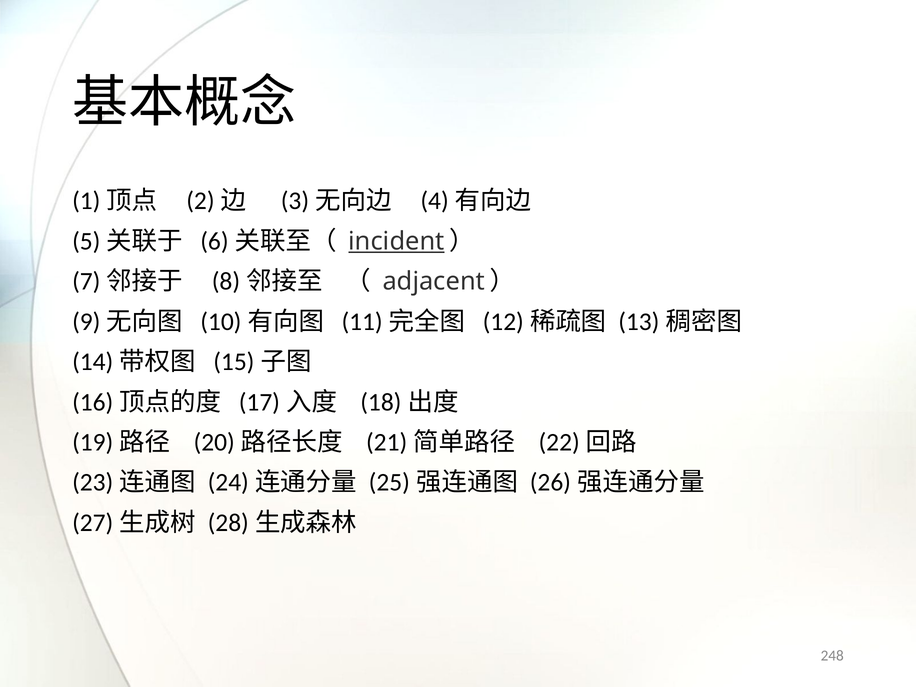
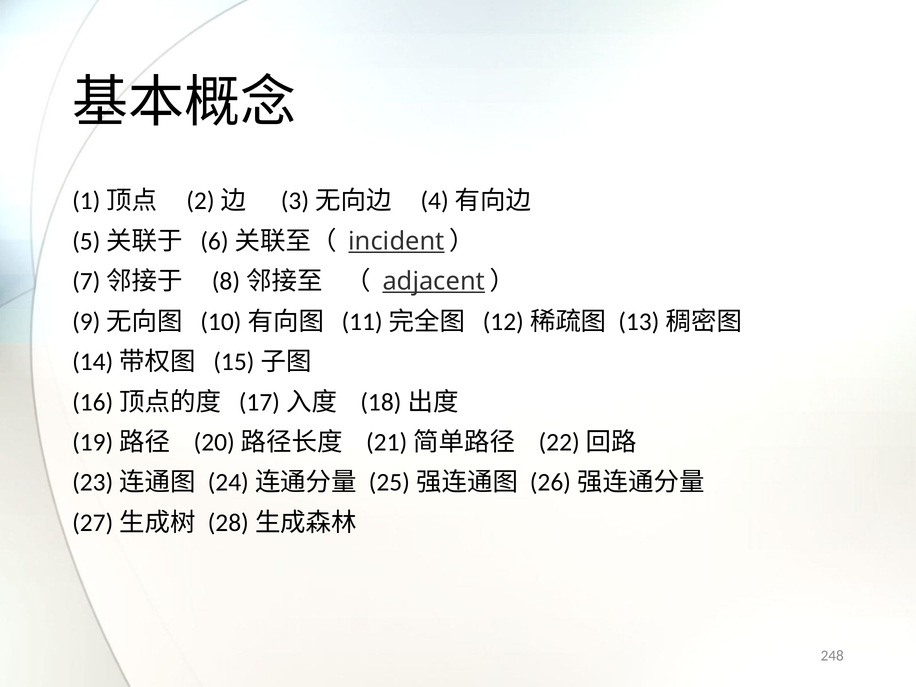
adjacent underline: none -> present
